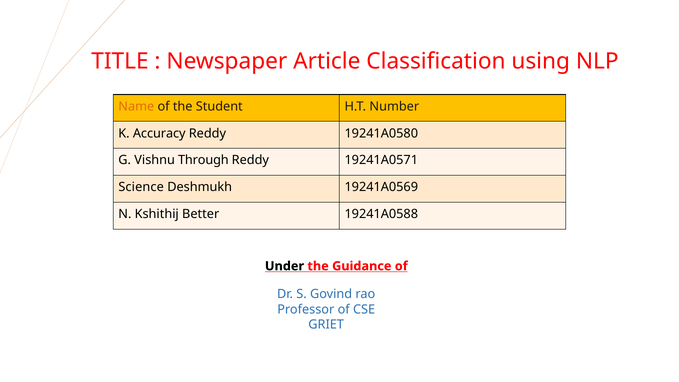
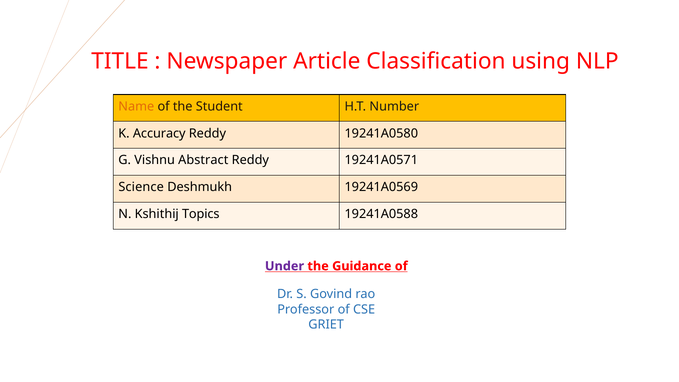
Through: Through -> Abstract
Better: Better -> Topics
Under colour: black -> purple
